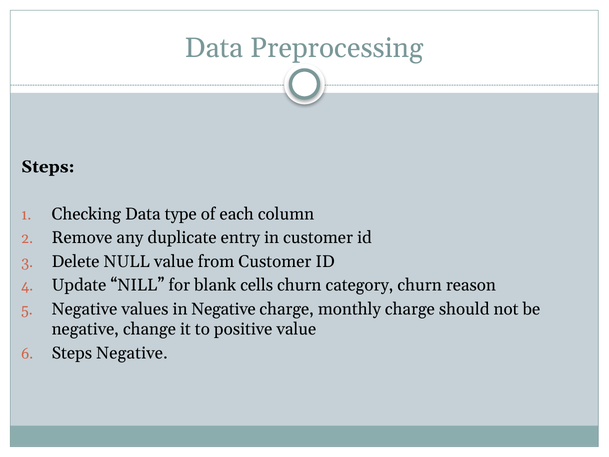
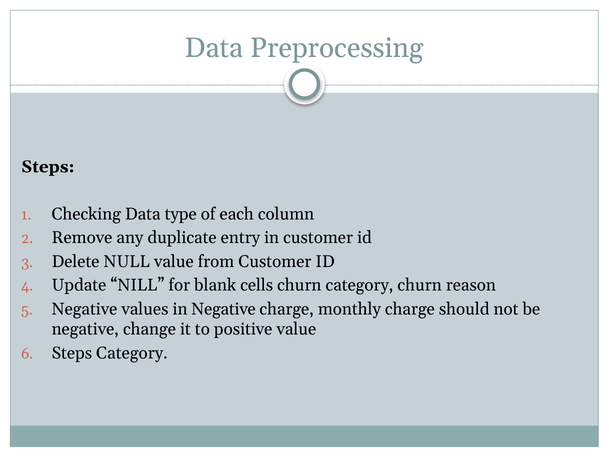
Steps Negative: Negative -> Category
